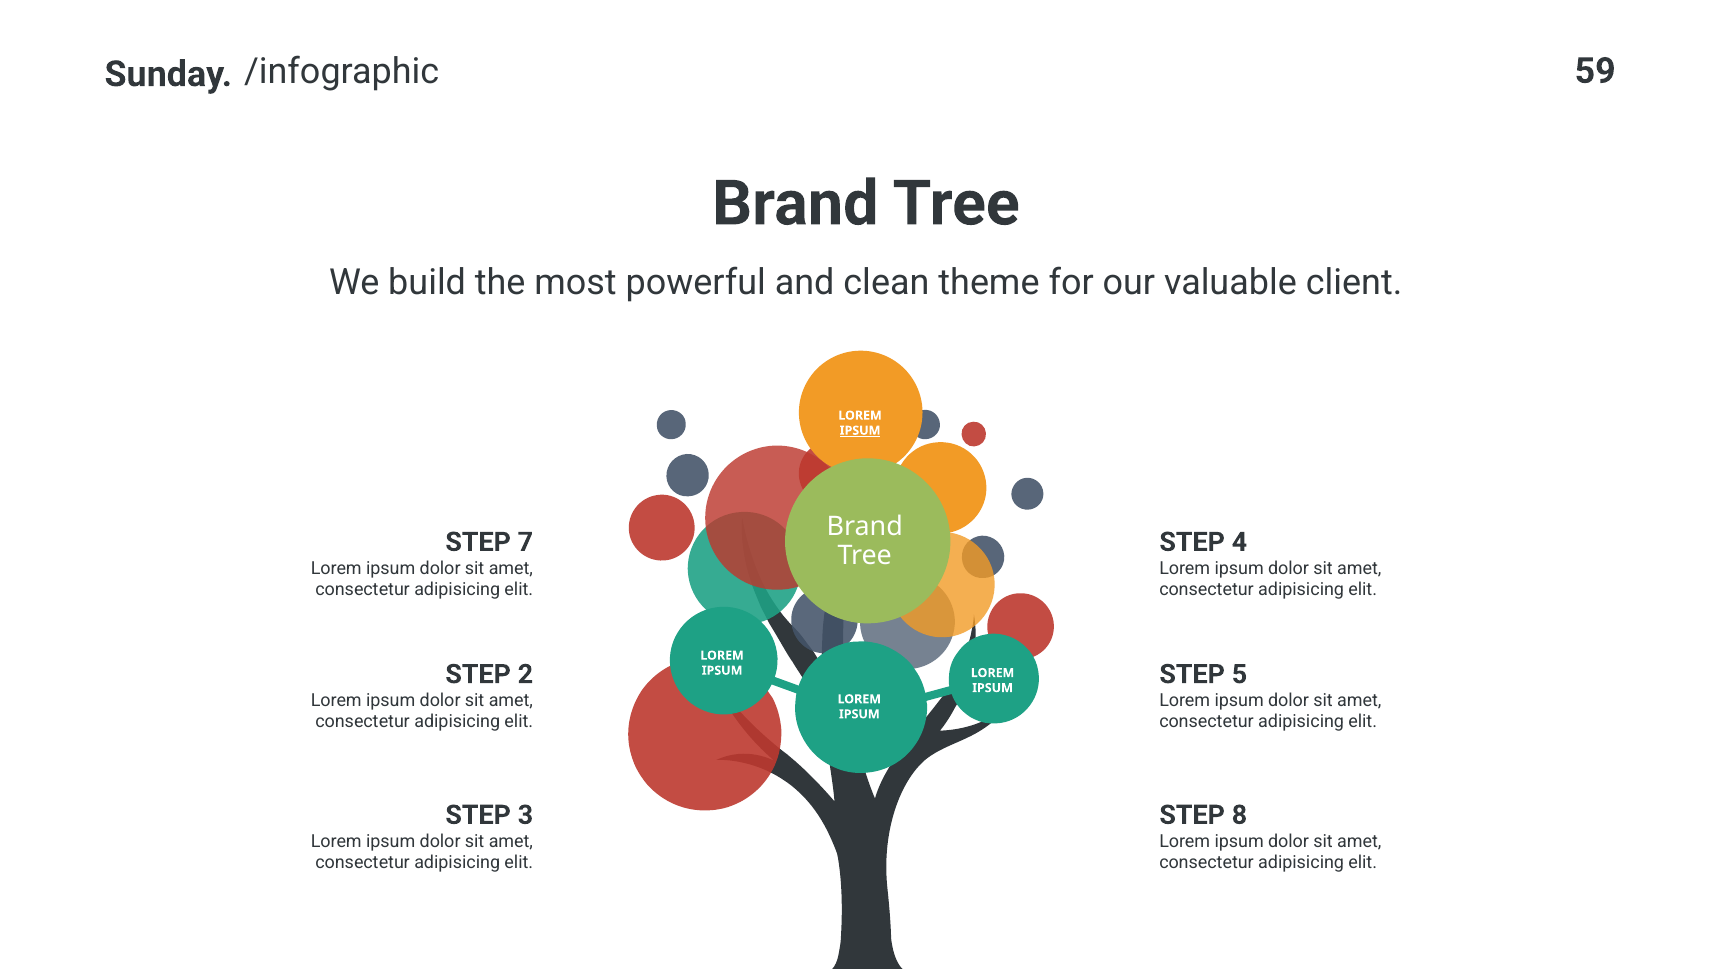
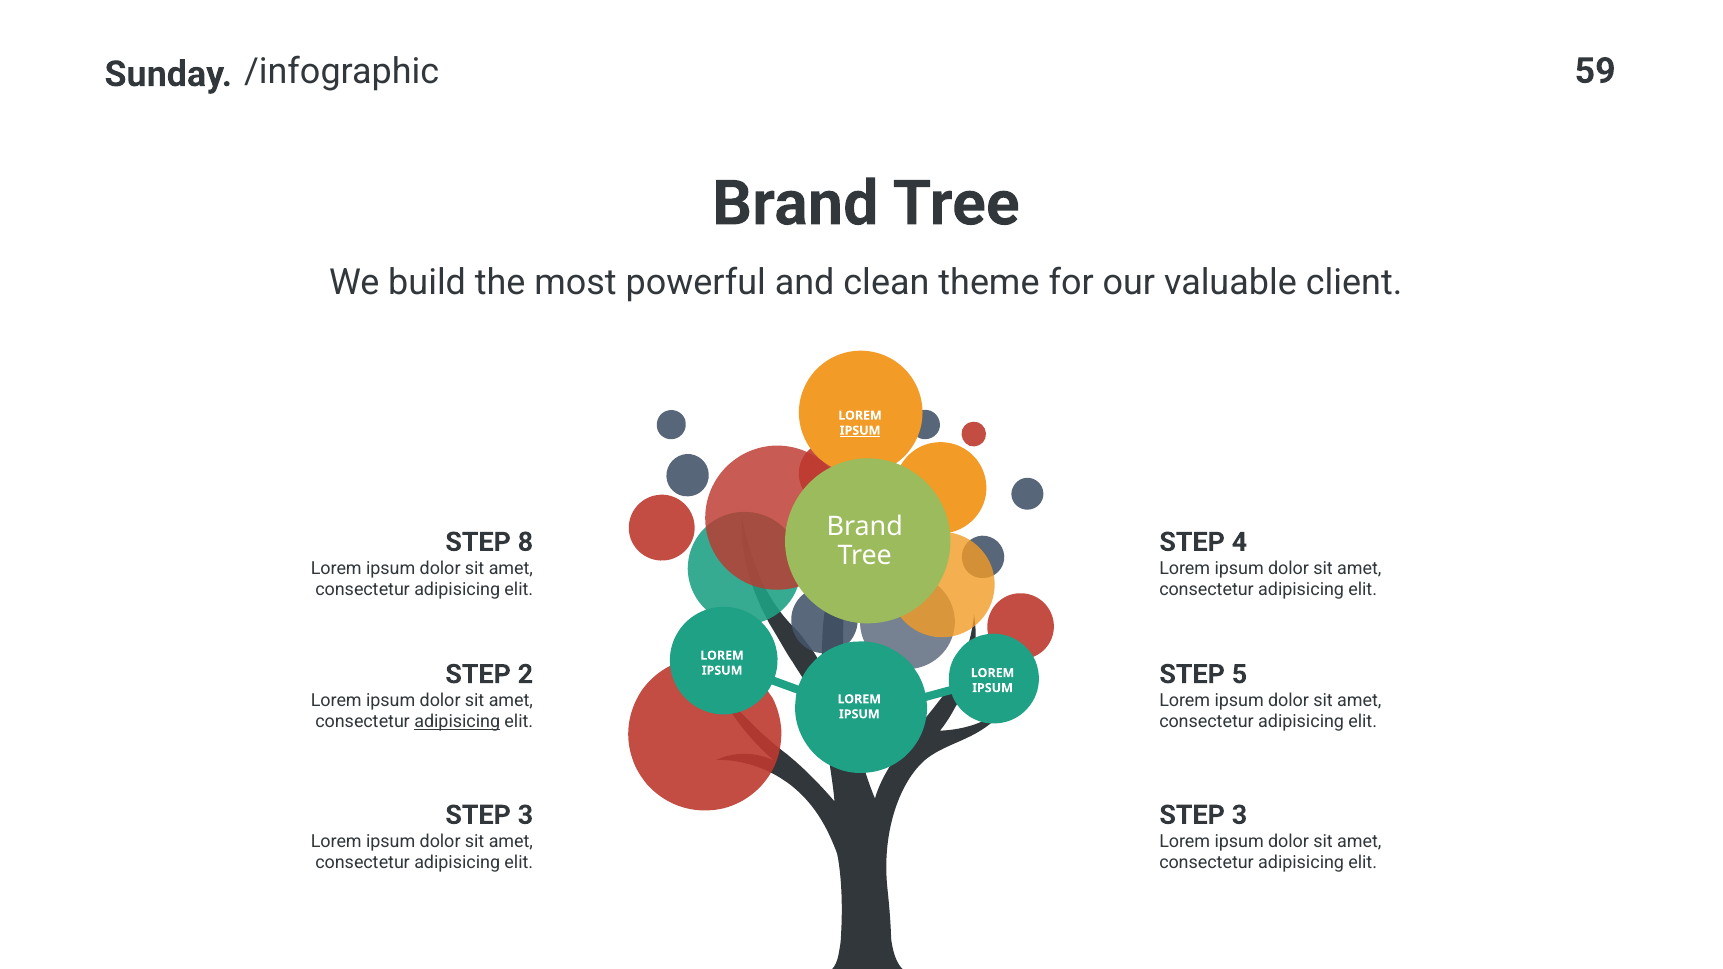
7: 7 -> 8
adipisicing at (457, 722) underline: none -> present
8 at (1239, 815): 8 -> 3
